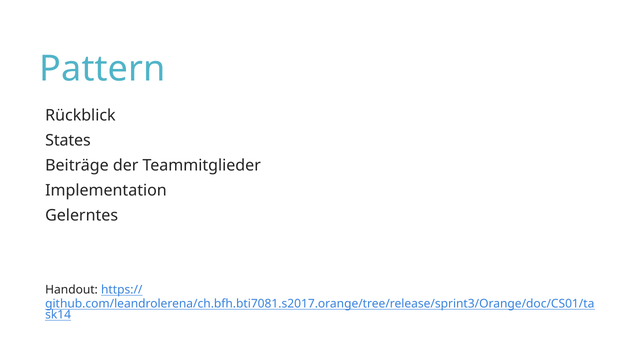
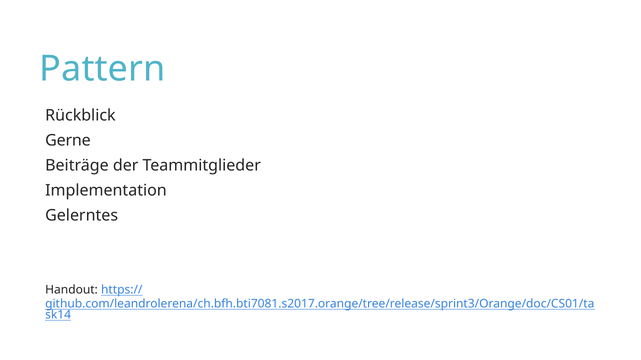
States: States -> Gerne
